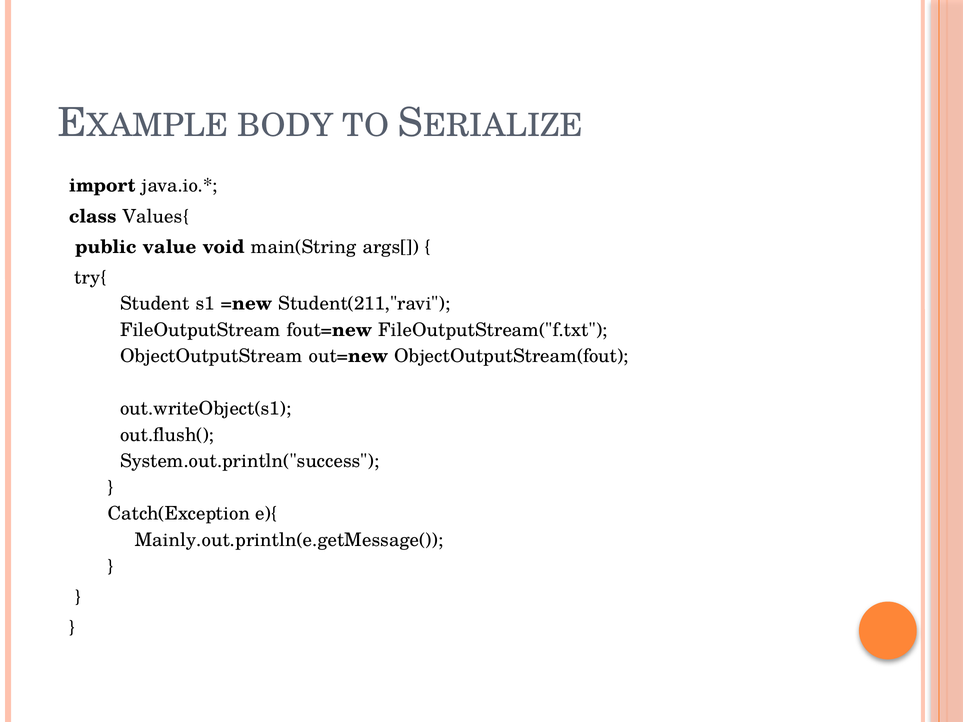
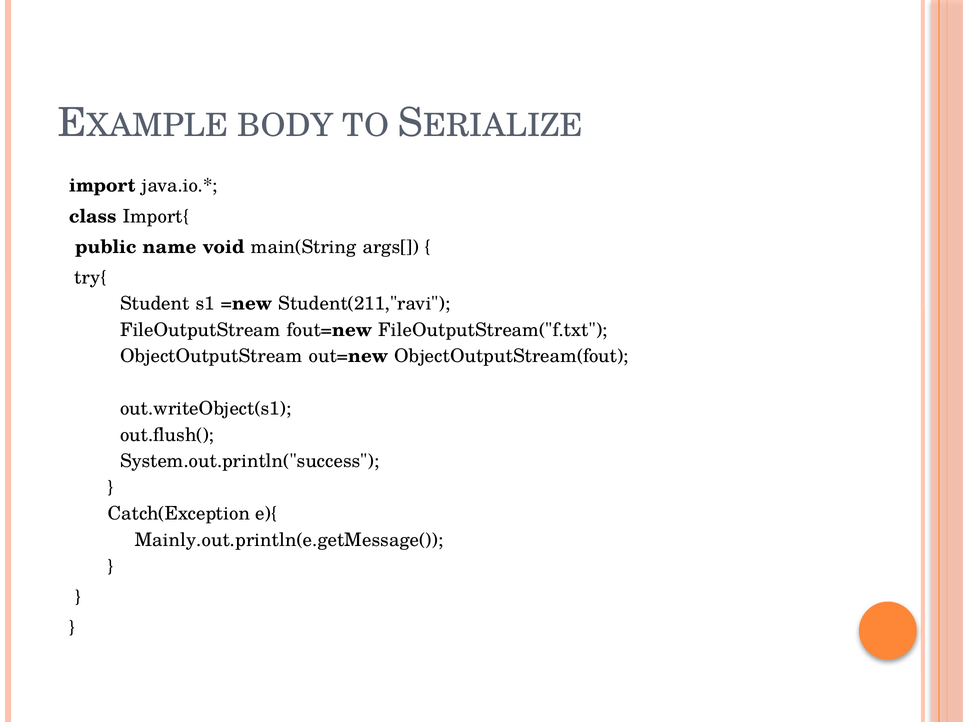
Values{: Values{ -> Import{
value: value -> name
